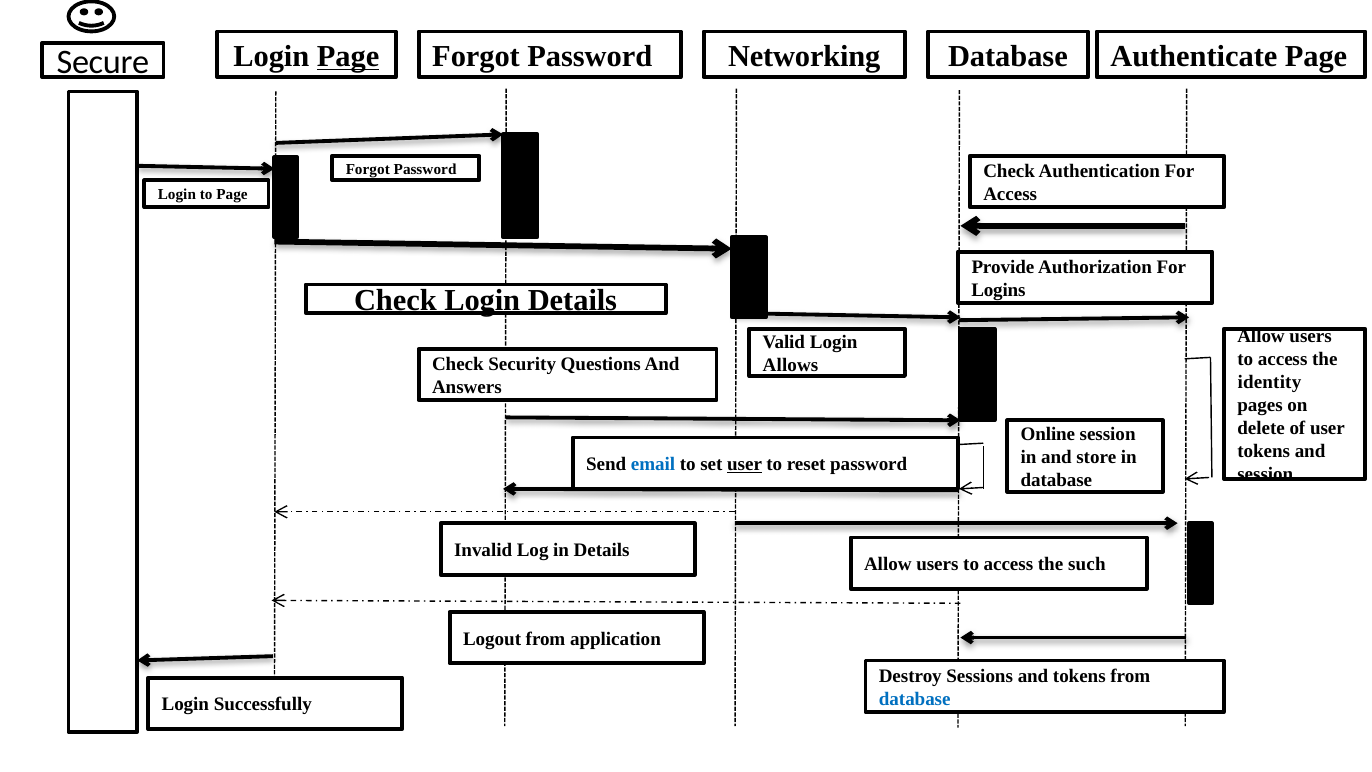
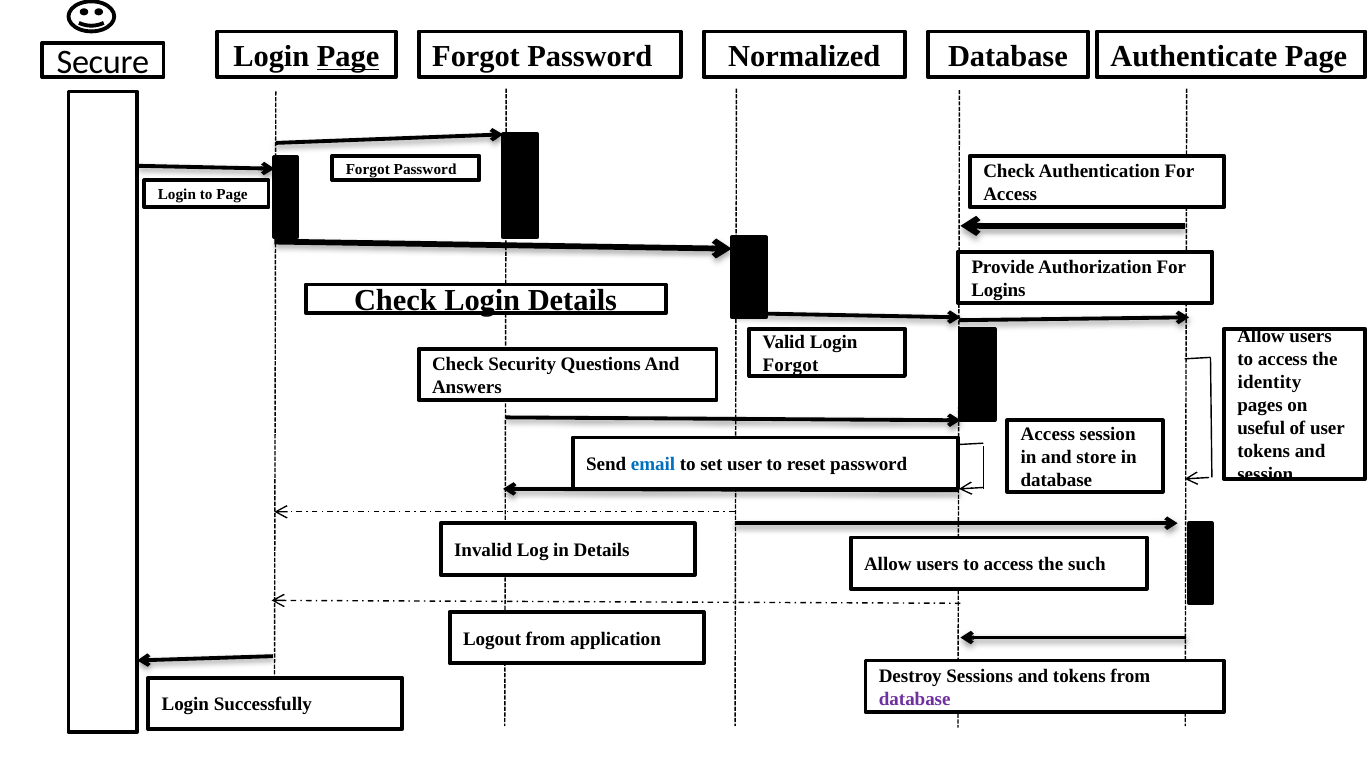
Networking: Networking -> Normalized
Allows at (791, 365): Allows -> Forgot
delete: delete -> useful
Online at (1048, 434): Online -> Access
user at (745, 464) underline: present -> none
database at (915, 699) colour: blue -> purple
